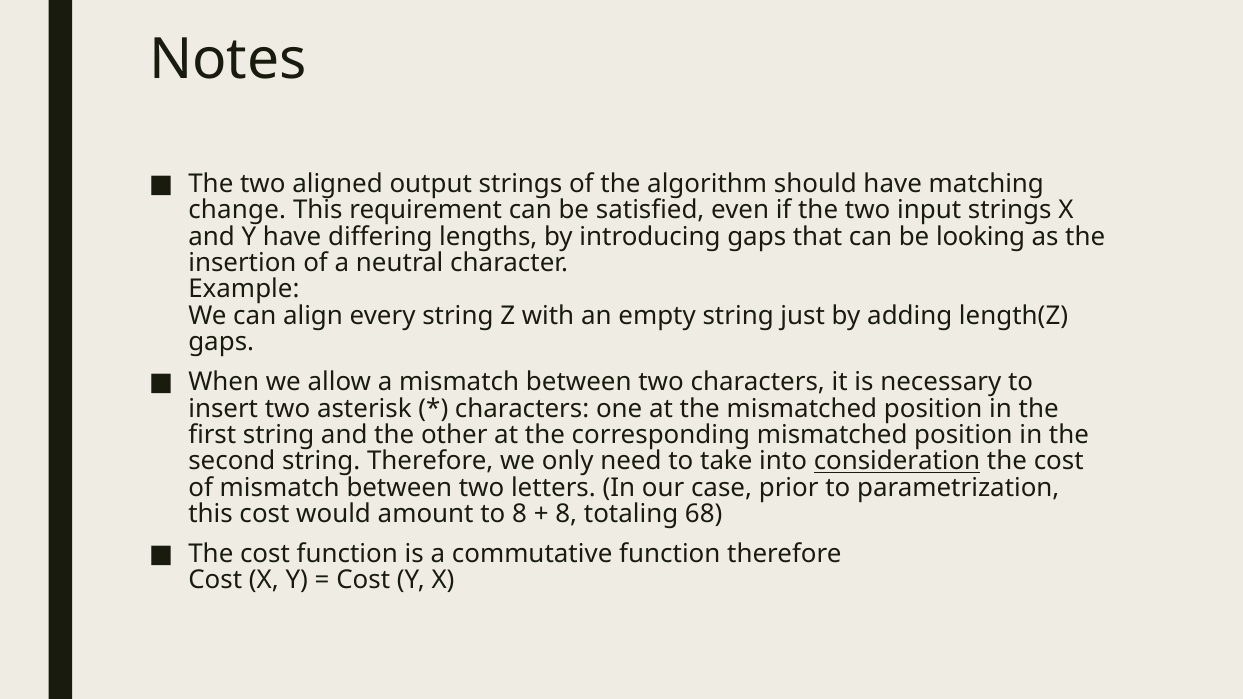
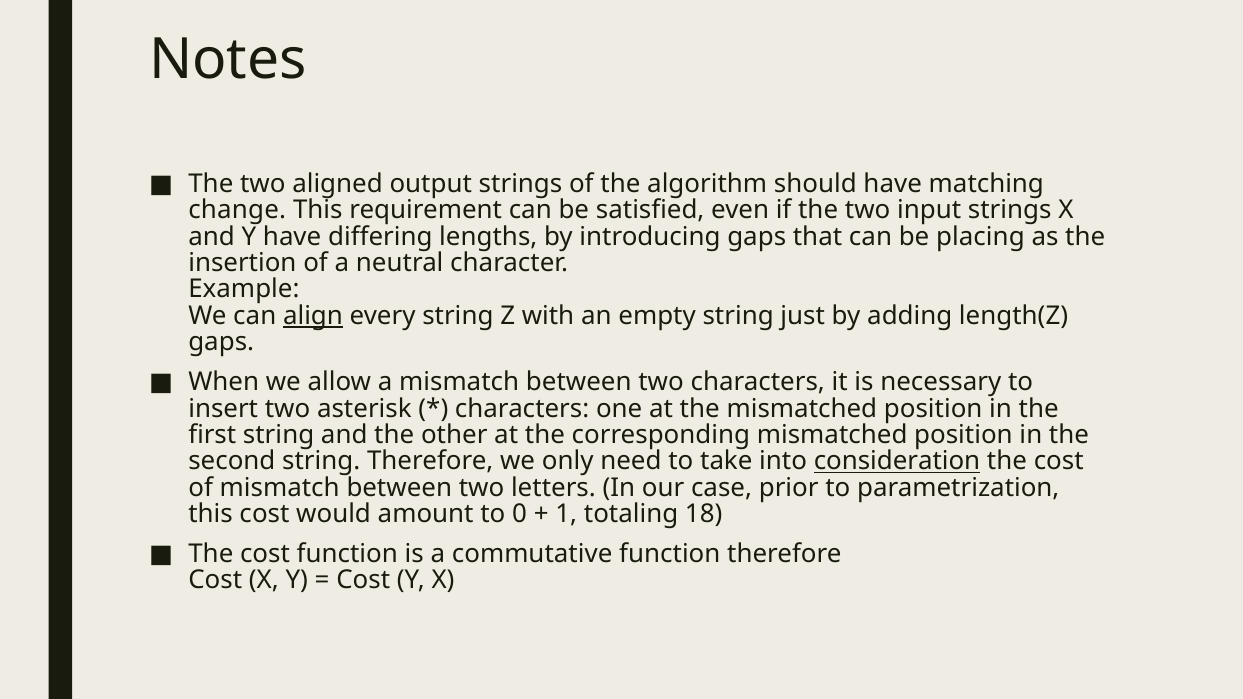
looking: looking -> placing
align underline: none -> present
to 8: 8 -> 0
8 at (566, 514): 8 -> 1
68: 68 -> 18
